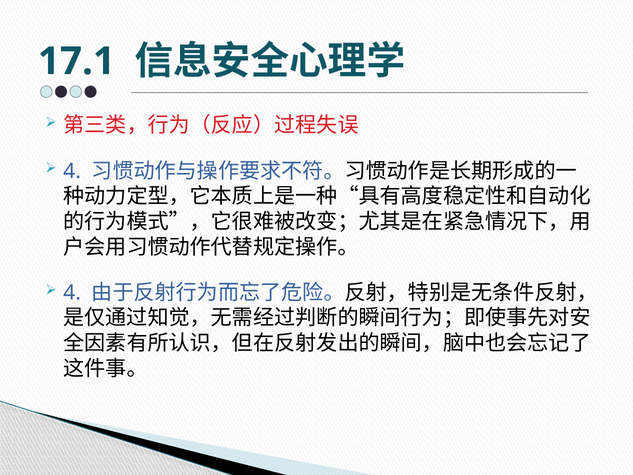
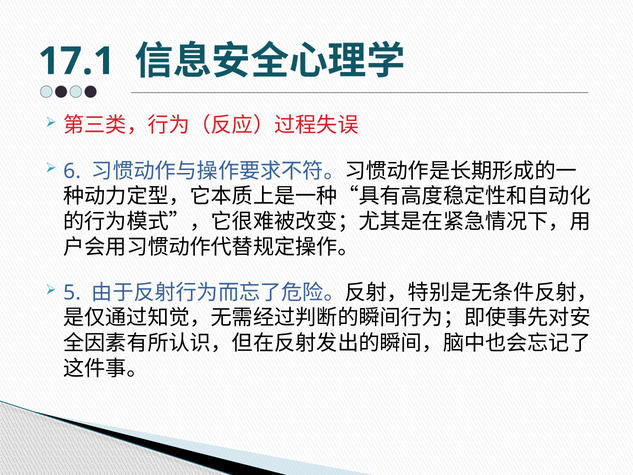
4 at (72, 171): 4 -> 6
4 at (72, 293): 4 -> 5
